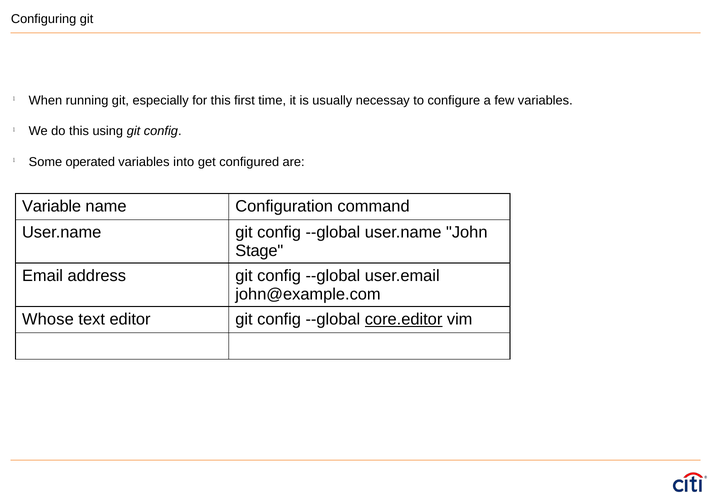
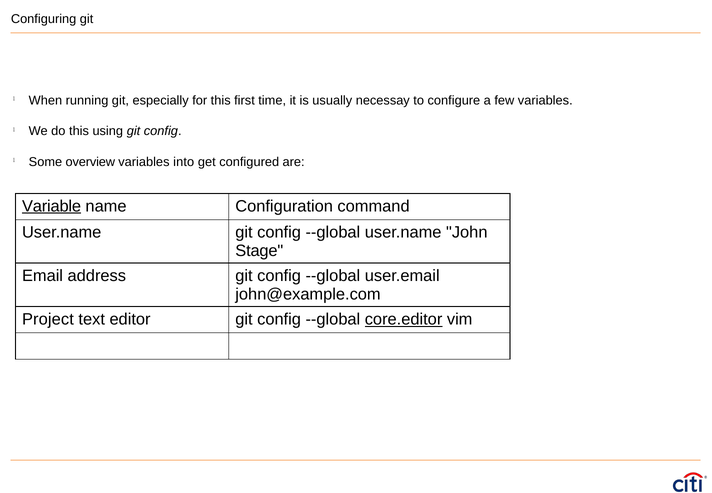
operated: operated -> overview
Variable underline: none -> present
Whose: Whose -> Project
